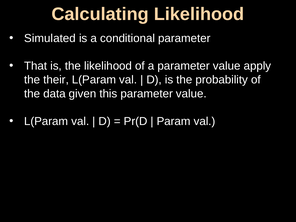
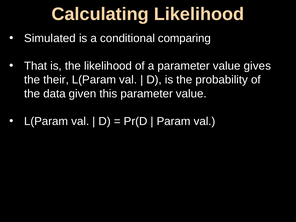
conditional parameter: parameter -> comparing
apply: apply -> gives
